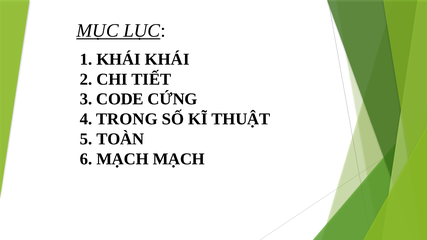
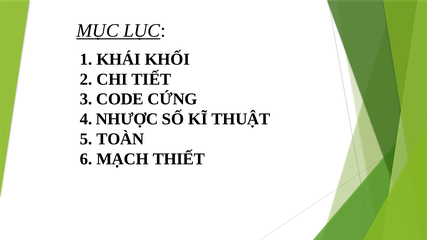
KHÁI KHÁI: KHÁI -> KHỐI
TRONG: TRONG -> NHƯỢC
MẠCH MẠCH: MẠCH -> THIẾT
